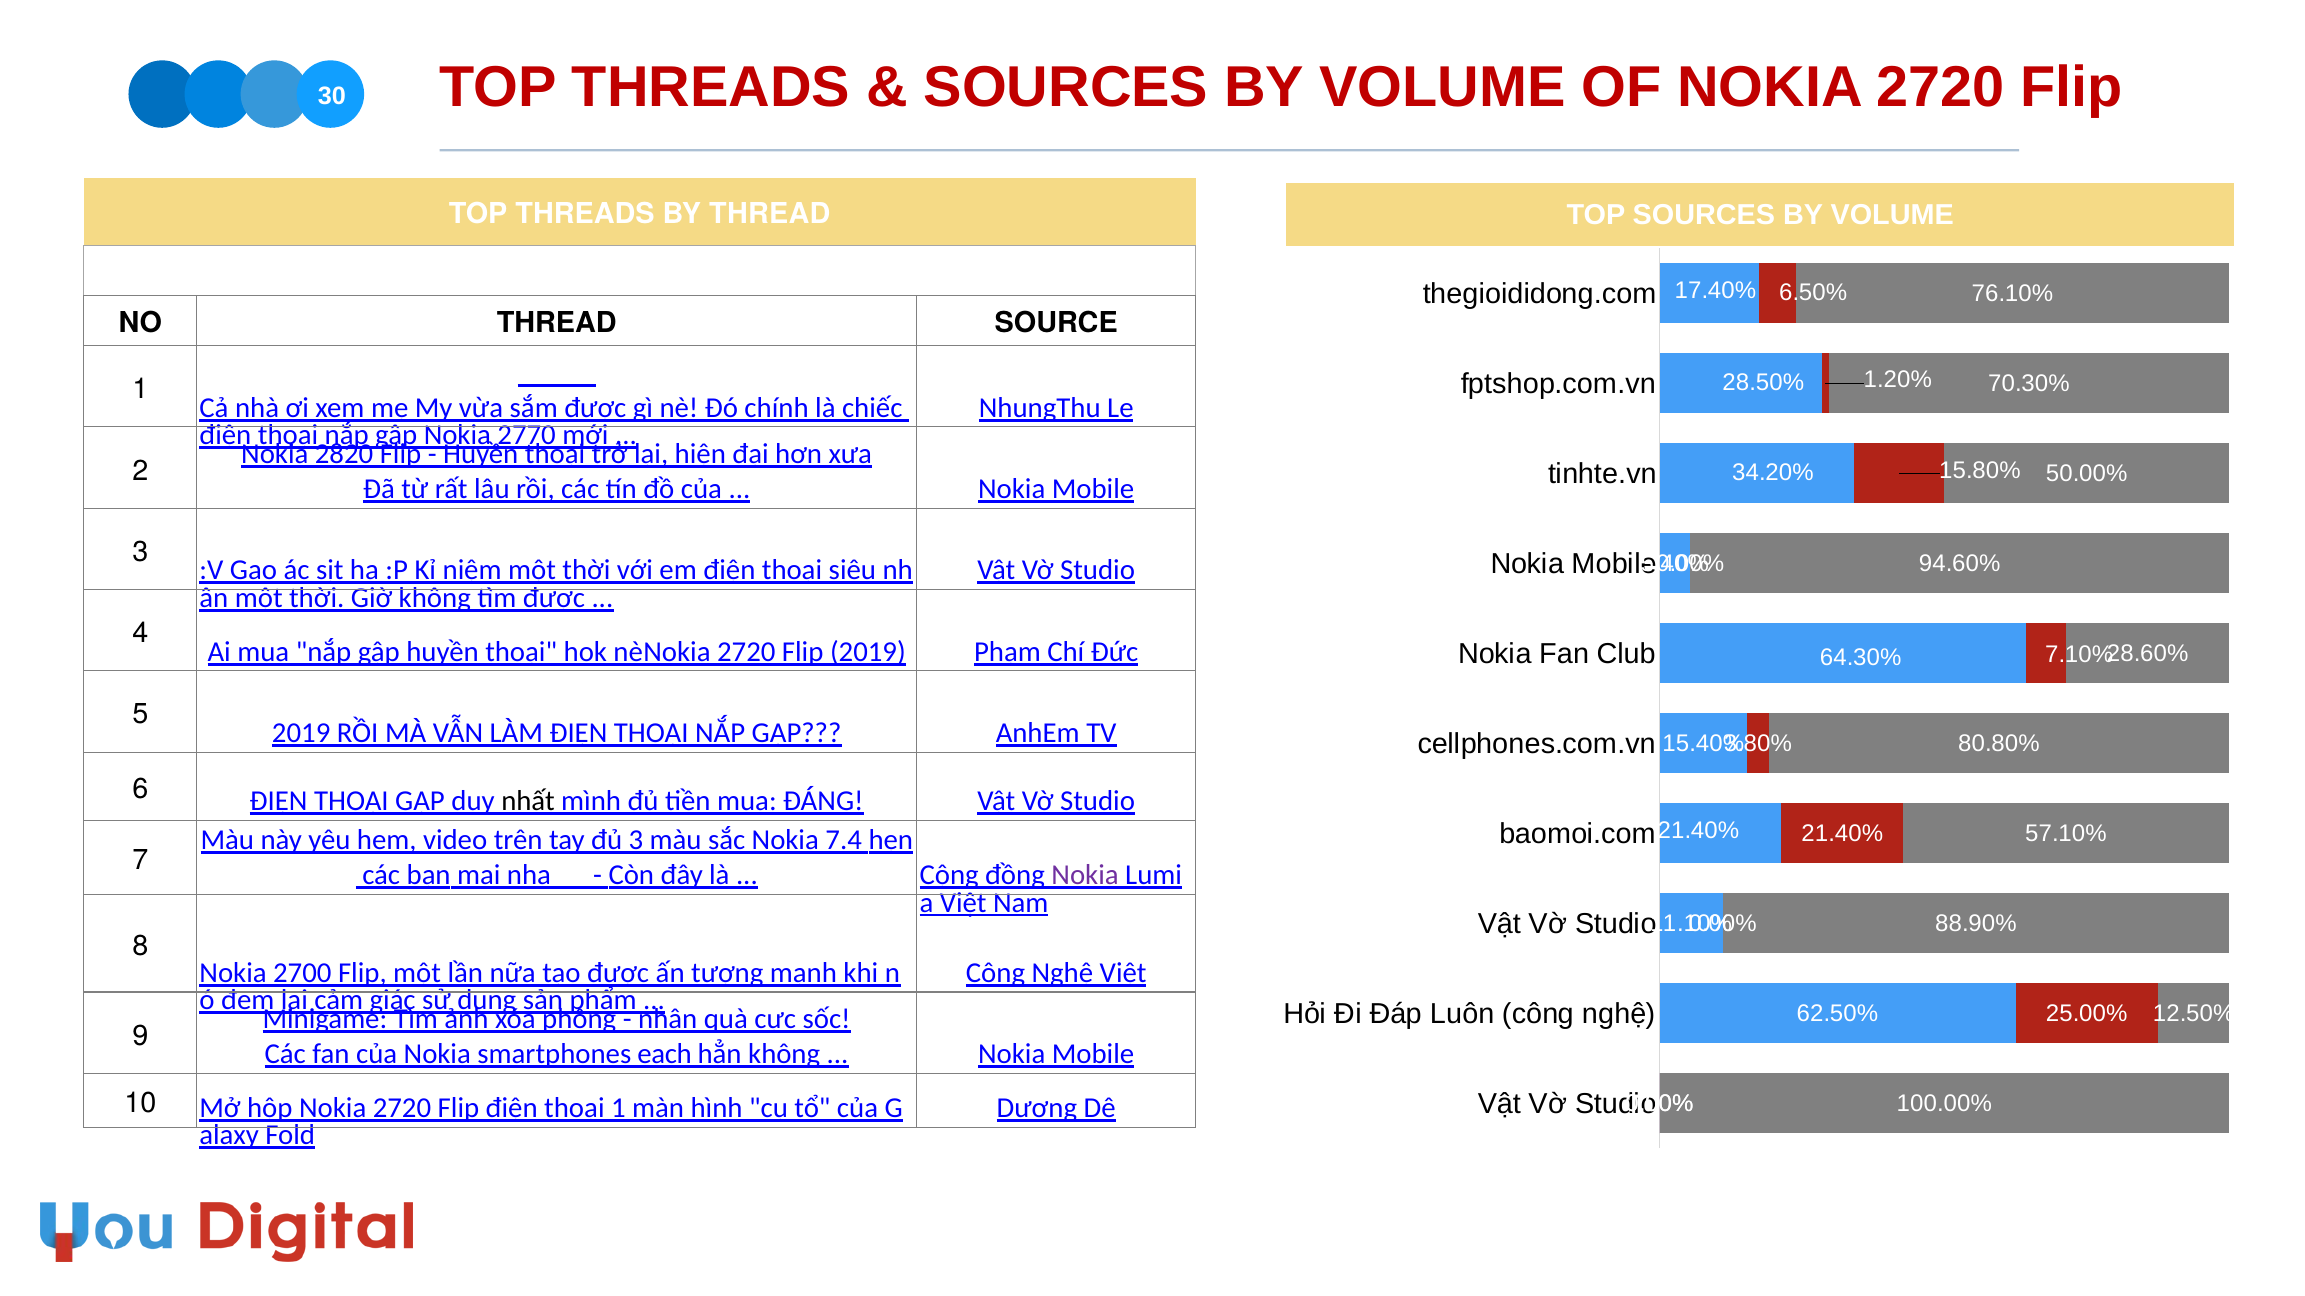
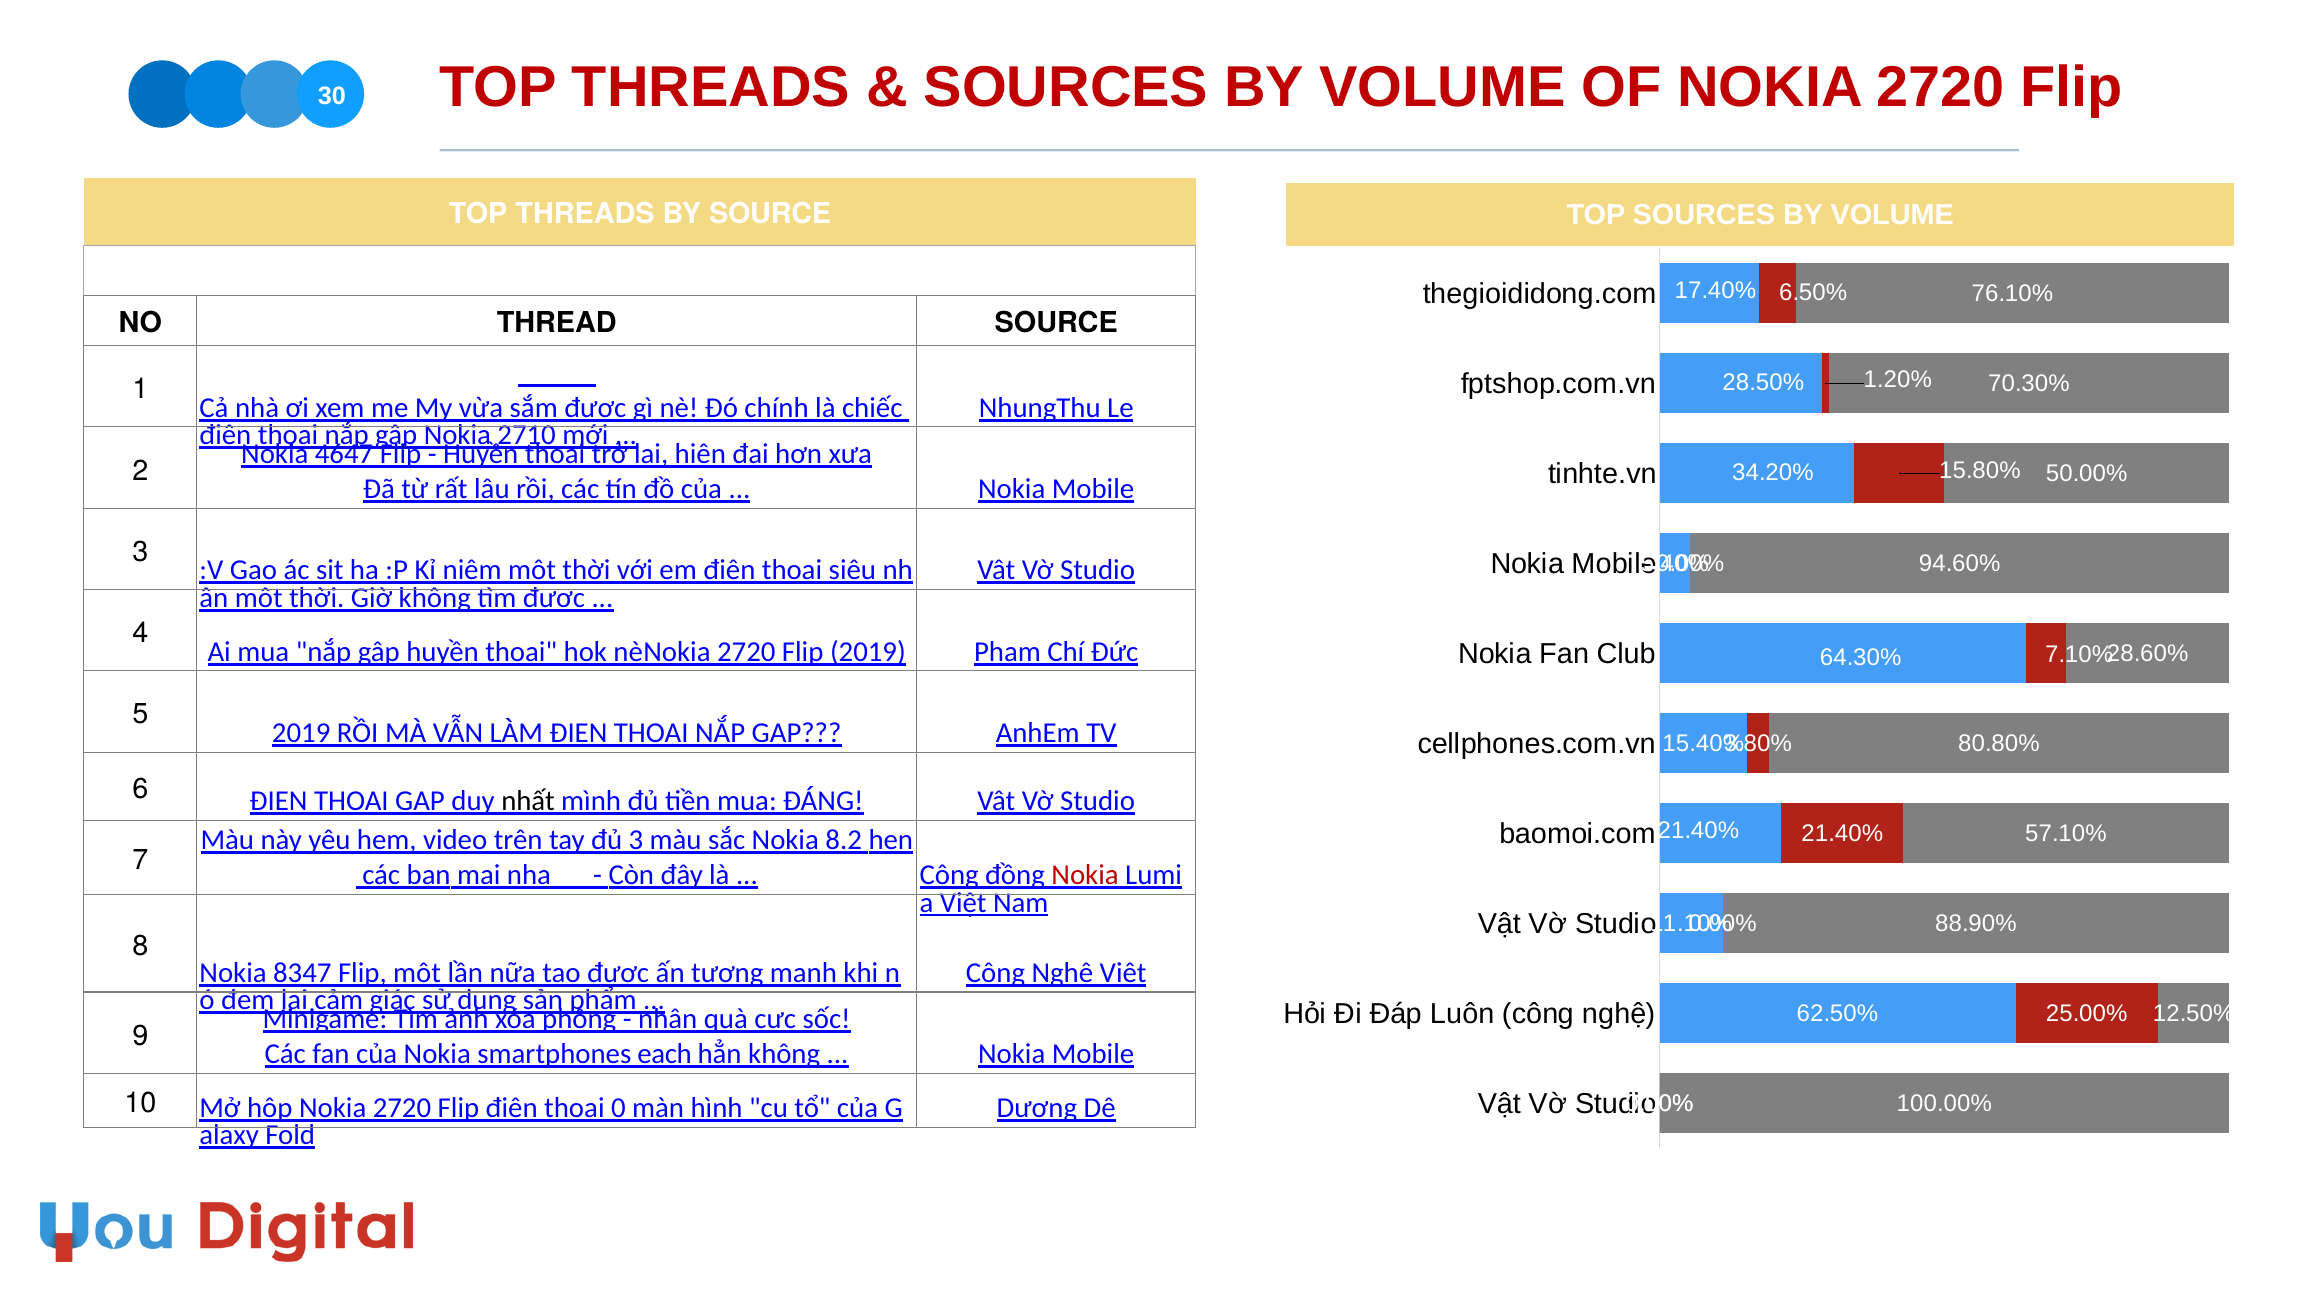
BY THREAD: THREAD -> SOURCE
2770: 2770 -> 2710
2820: 2820 -> 4647
7.4: 7.4 -> 8.2
Nokia at (1085, 876) colour: purple -> red
2700: 2700 -> 8347
thoại 1: 1 -> 0
